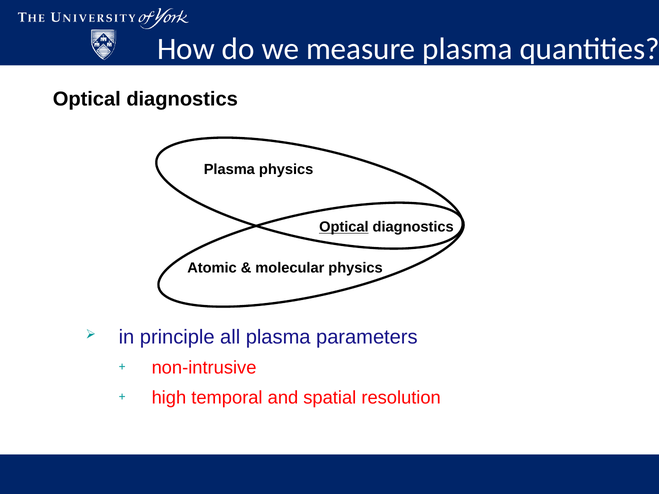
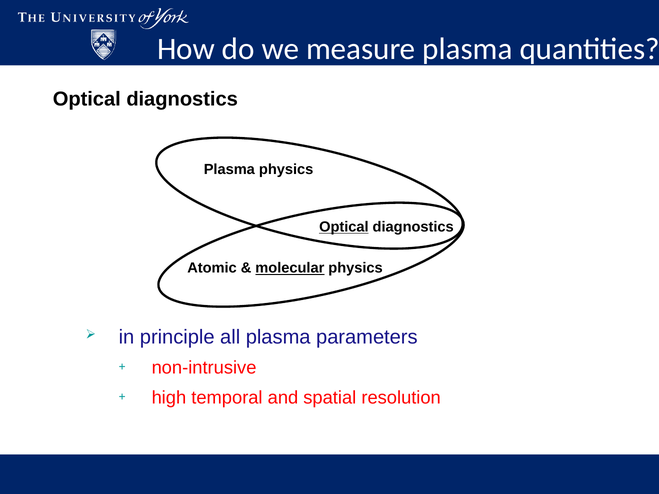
molecular underline: none -> present
